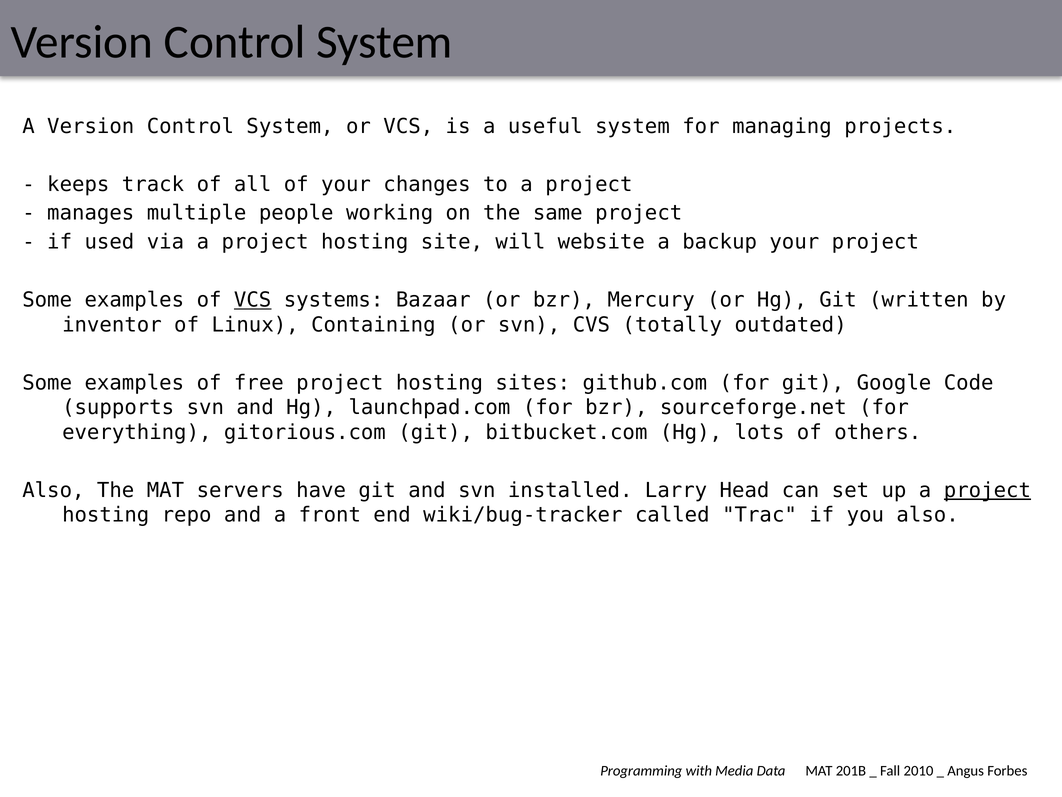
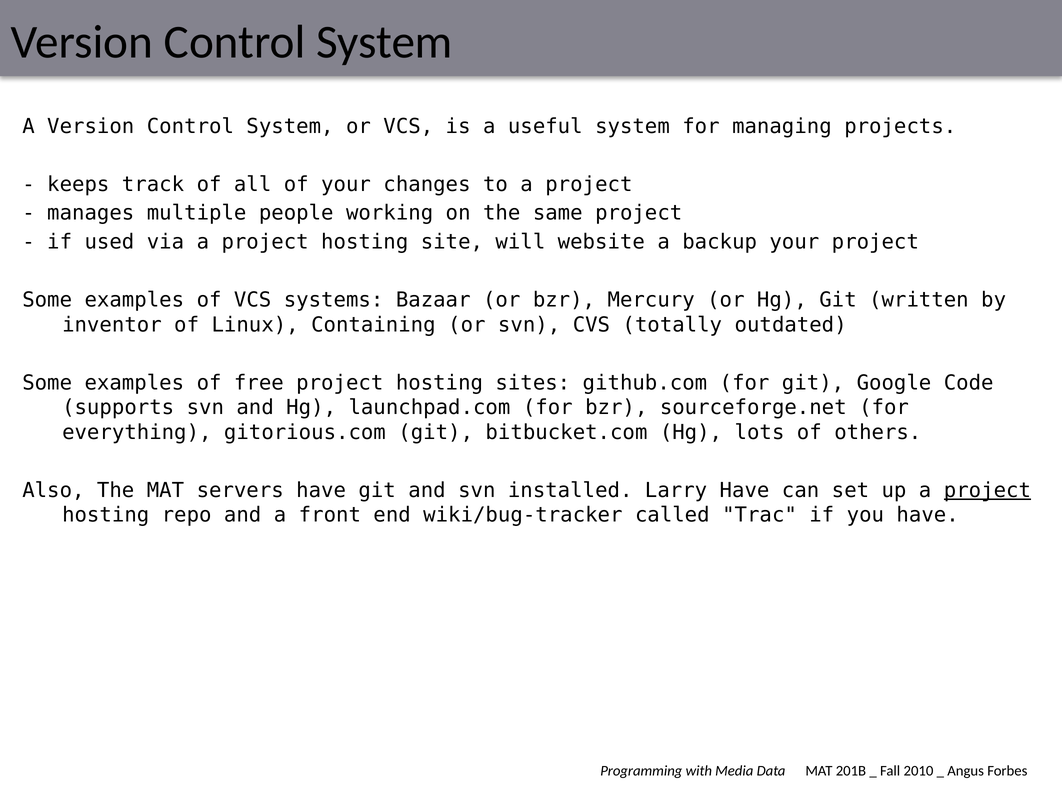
VCS at (253, 300) underline: present -> none
Larry Head: Head -> Have
you also: also -> have
